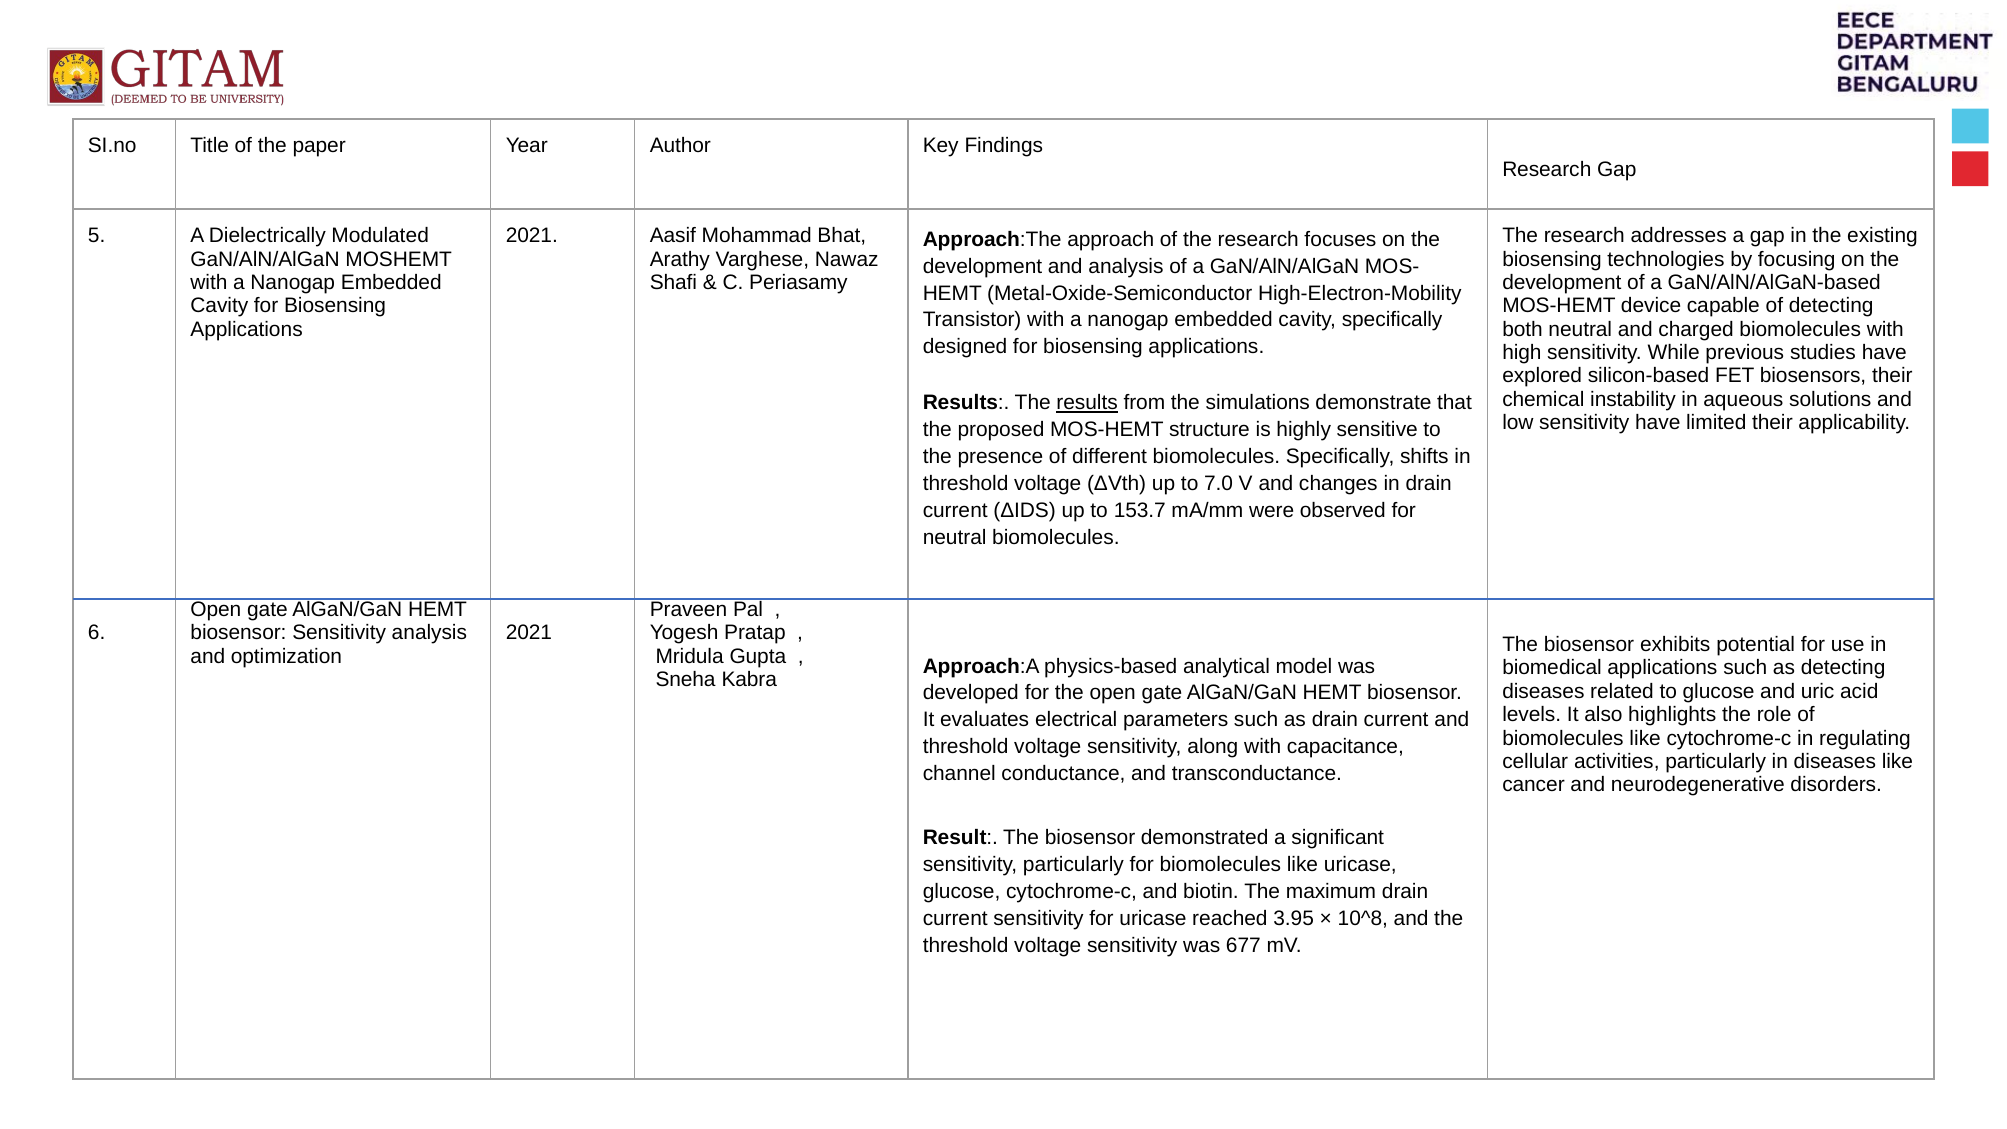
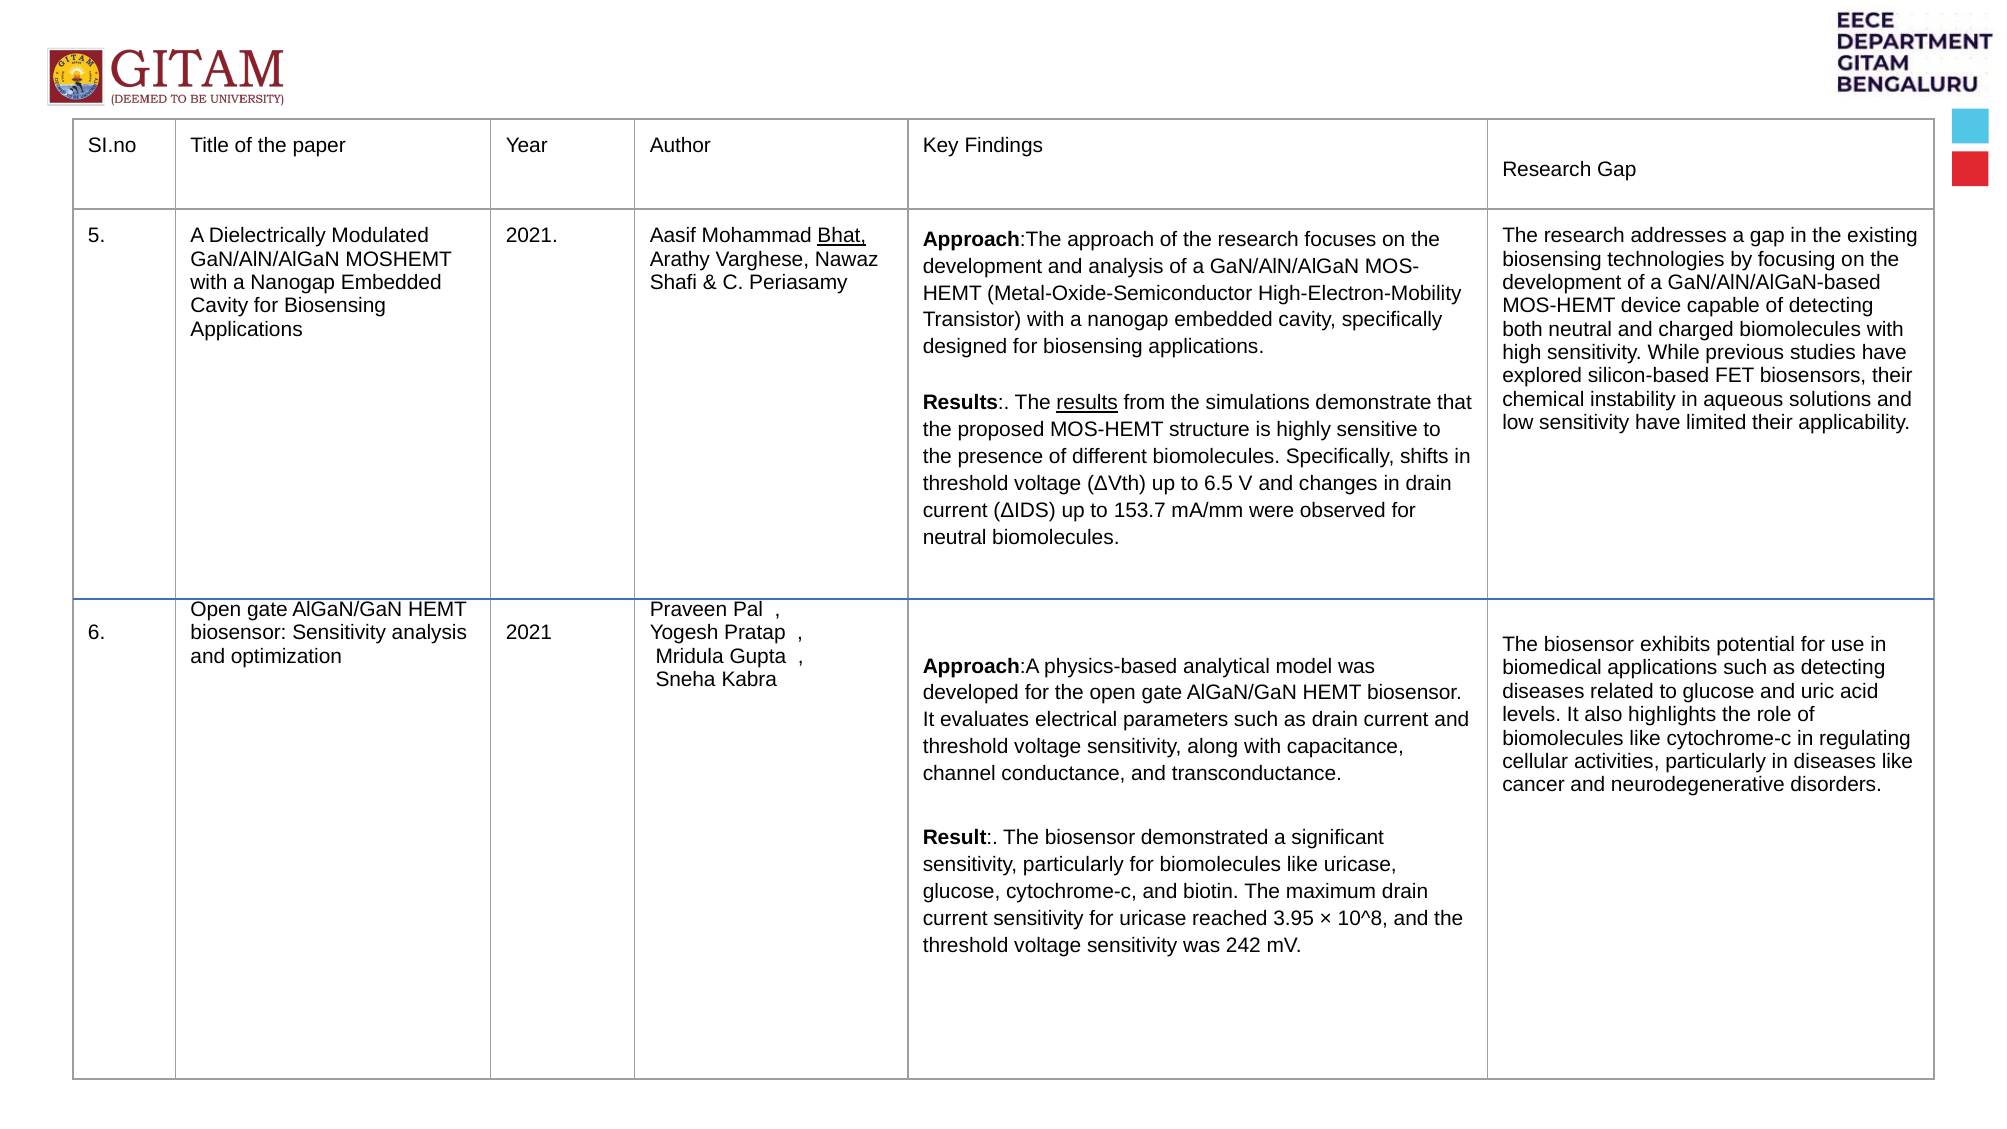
Bhat underline: none -> present
7.0: 7.0 -> 6.5
677: 677 -> 242
